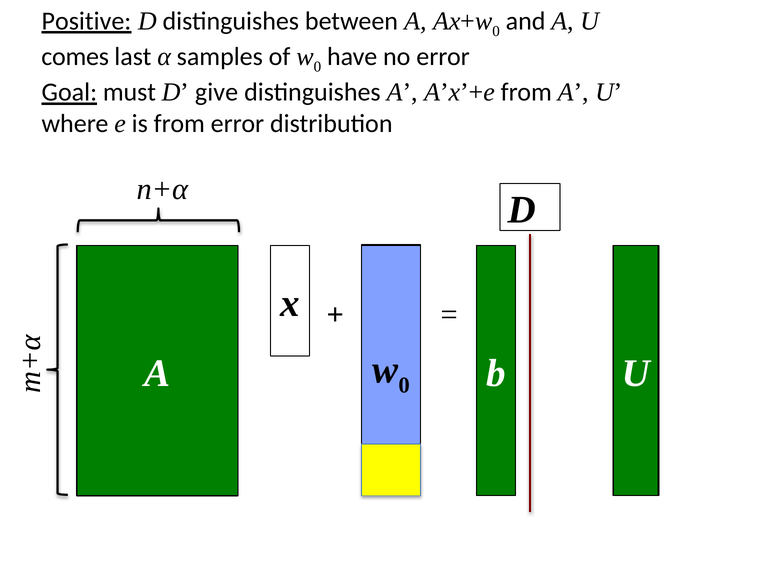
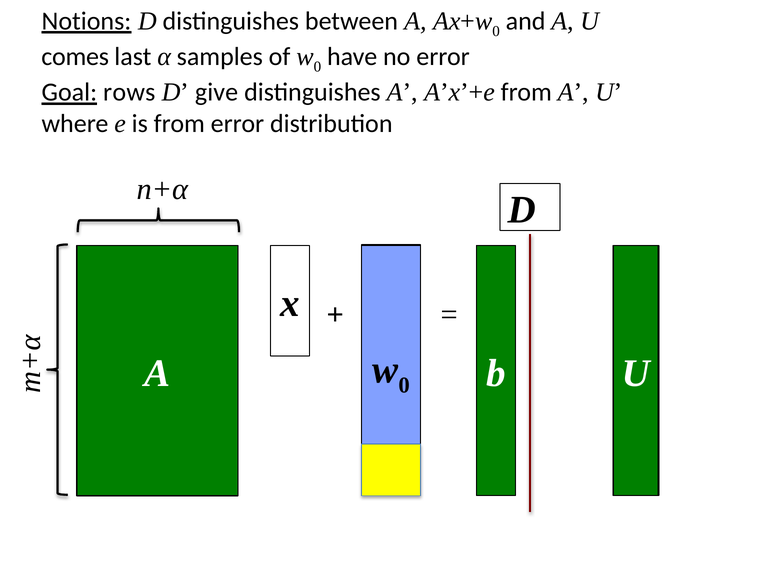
Positive: Positive -> Notions
must: must -> rows
